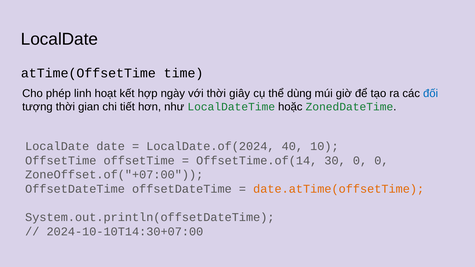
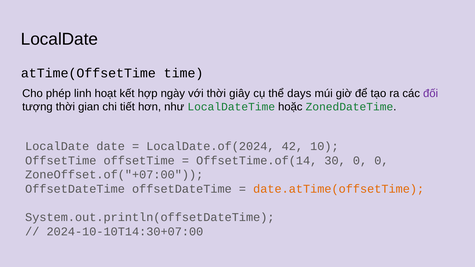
dùng: dùng -> days
đối colour: blue -> purple
40: 40 -> 42
